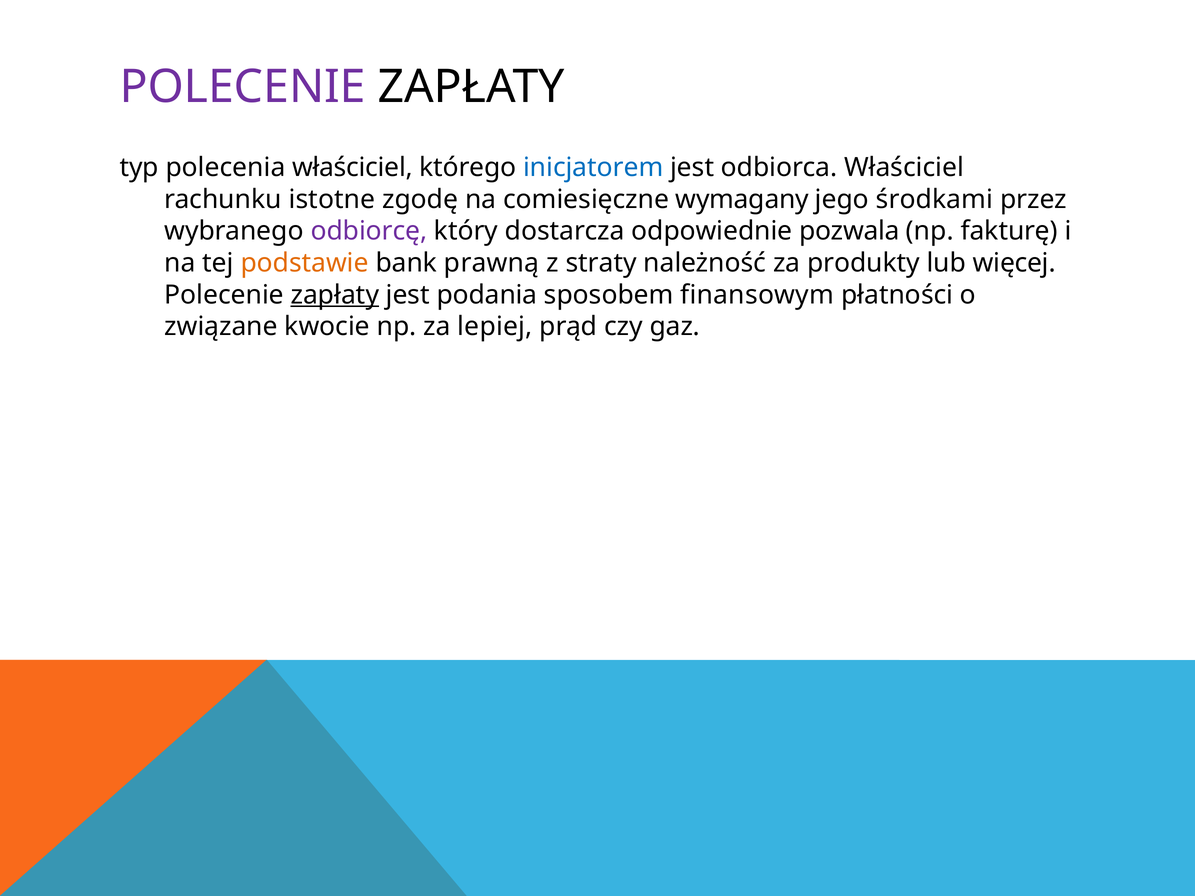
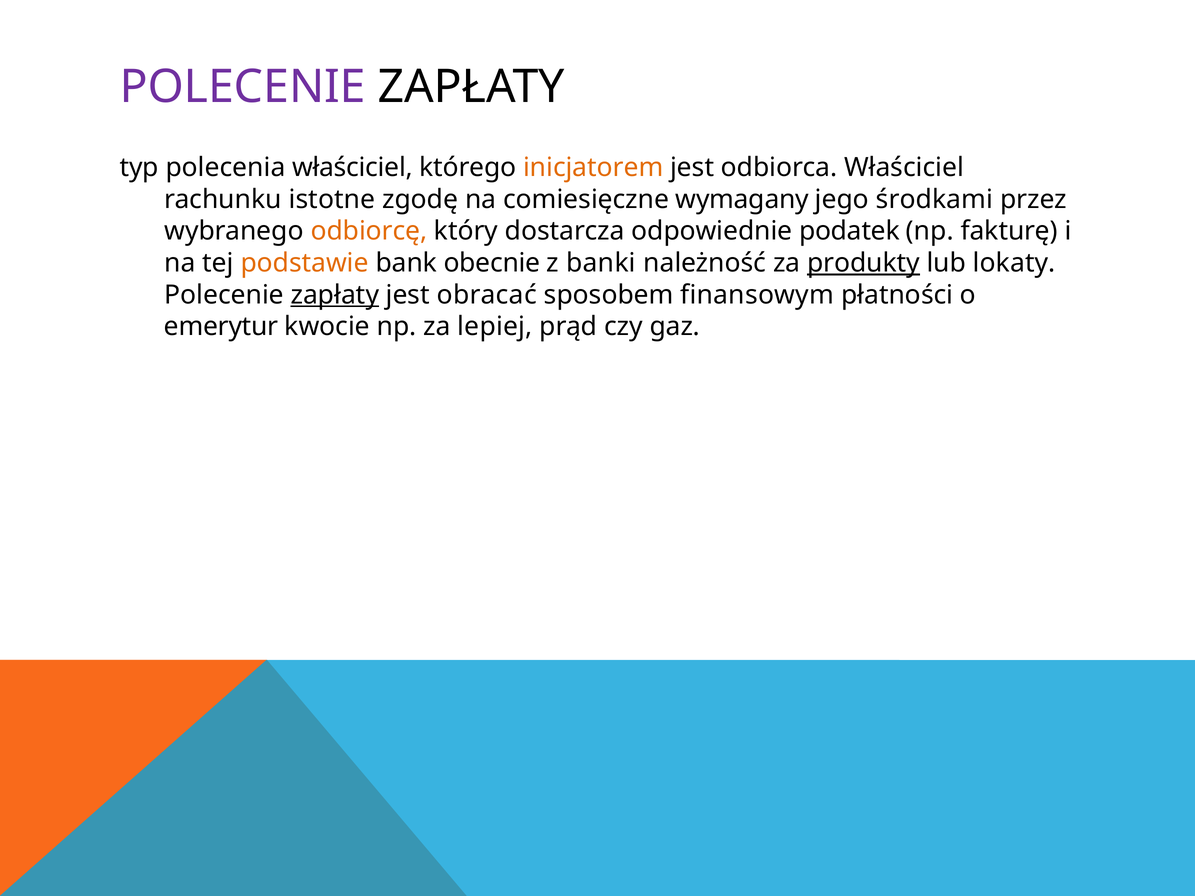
inicjatorem colour: blue -> orange
odbiorcę colour: purple -> orange
pozwala: pozwala -> podatek
prawną: prawną -> obecnie
straty: straty -> banki
produkty underline: none -> present
więcej: więcej -> lokaty
podania: podania -> obracać
związane: związane -> emerytur
